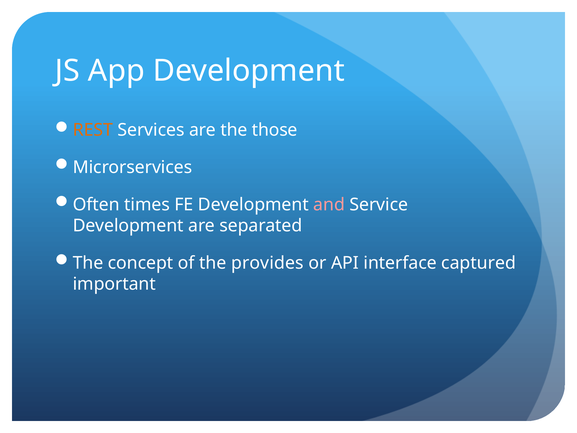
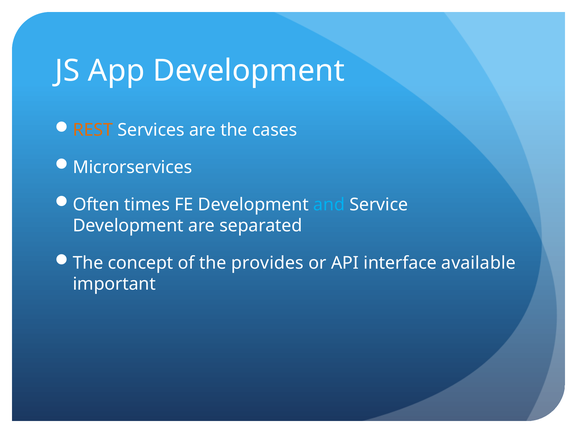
those: those -> cases
and colour: pink -> light blue
captured: captured -> available
